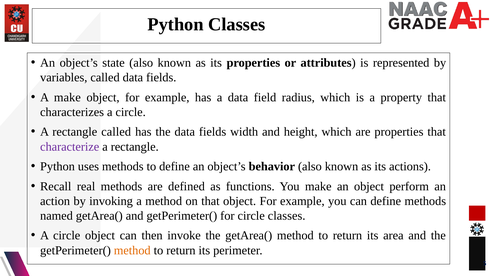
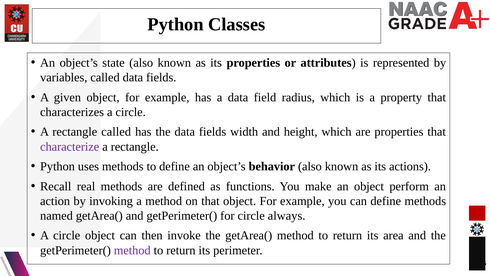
A make: make -> given
circle classes: classes -> always
method at (132, 250) colour: orange -> purple
